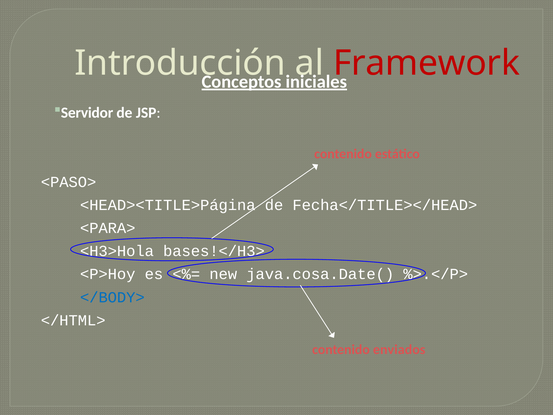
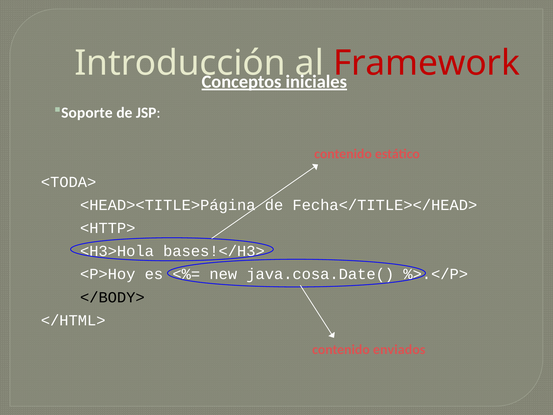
Servidor: Servidor -> Soporte
<PASO>: <PASO> -> <TODA>
<PARA>: <PARA> -> <HTTP>
</BODY> colour: blue -> black
